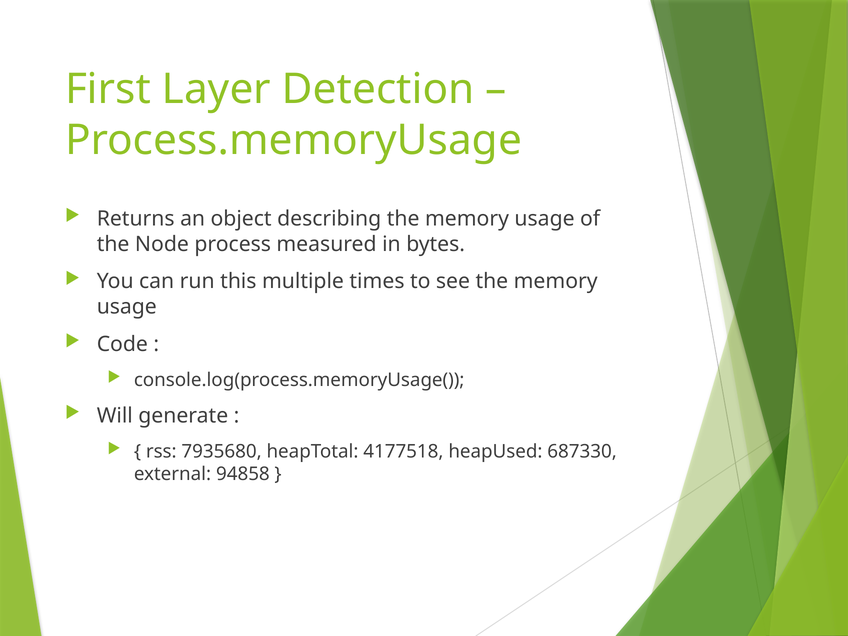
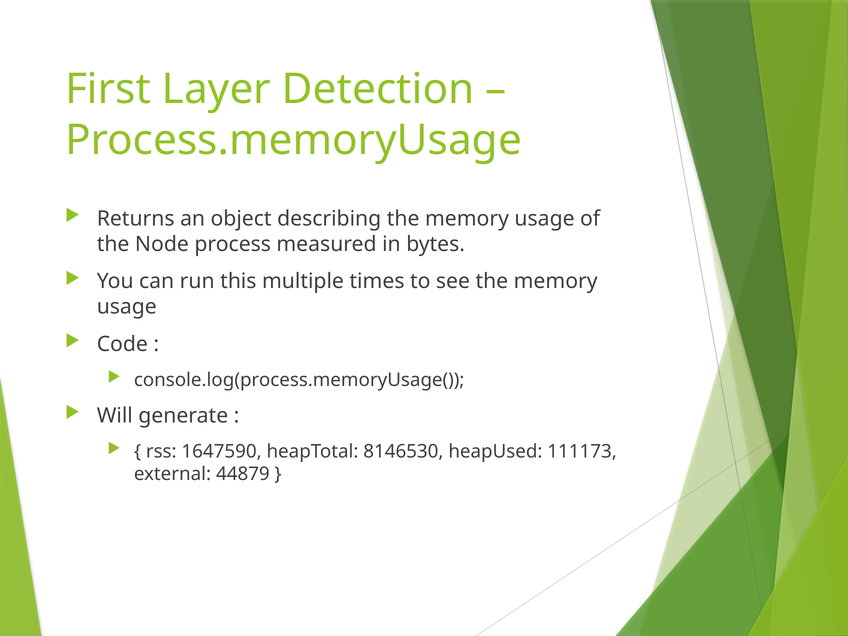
7935680: 7935680 -> 1647590
4177518: 4177518 -> 8146530
687330: 687330 -> 111173
94858: 94858 -> 44879
